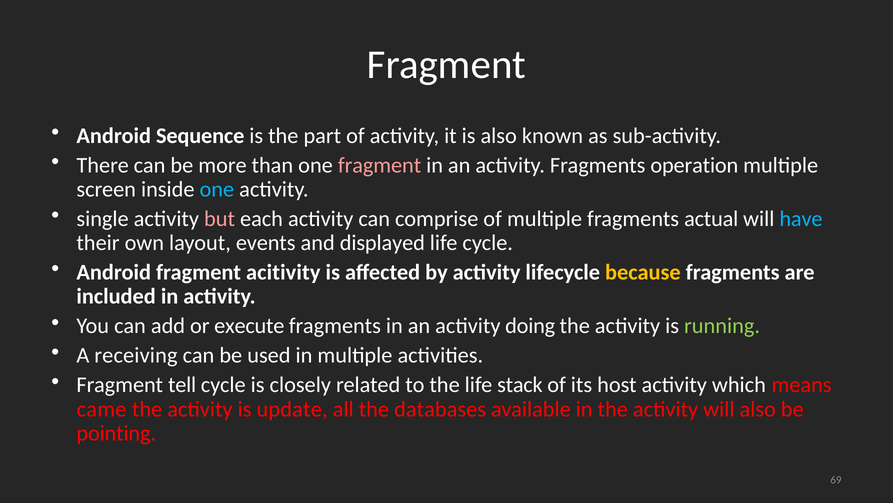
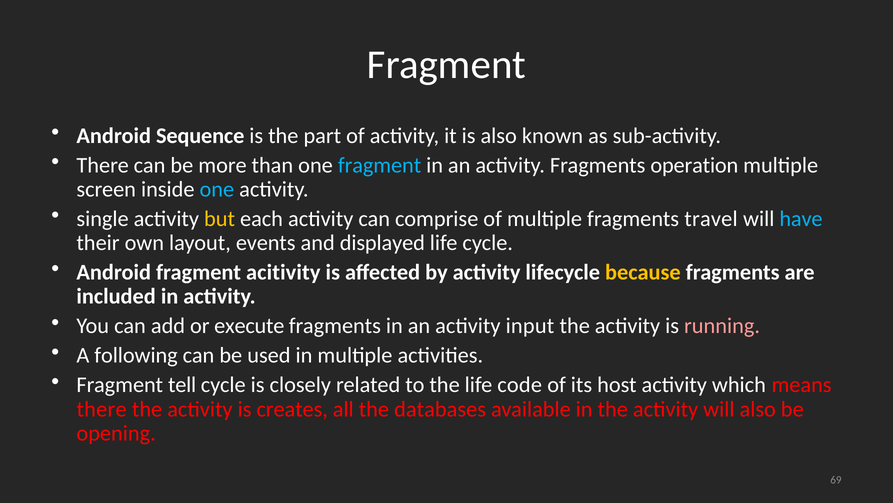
fragment at (380, 165) colour: pink -> light blue
but colour: pink -> yellow
actual: actual -> travel
doing: doing -> input
running colour: light green -> pink
receiving: receiving -> following
stack: stack -> code
came at (102, 409): came -> there
update: update -> creates
pointing: pointing -> opening
